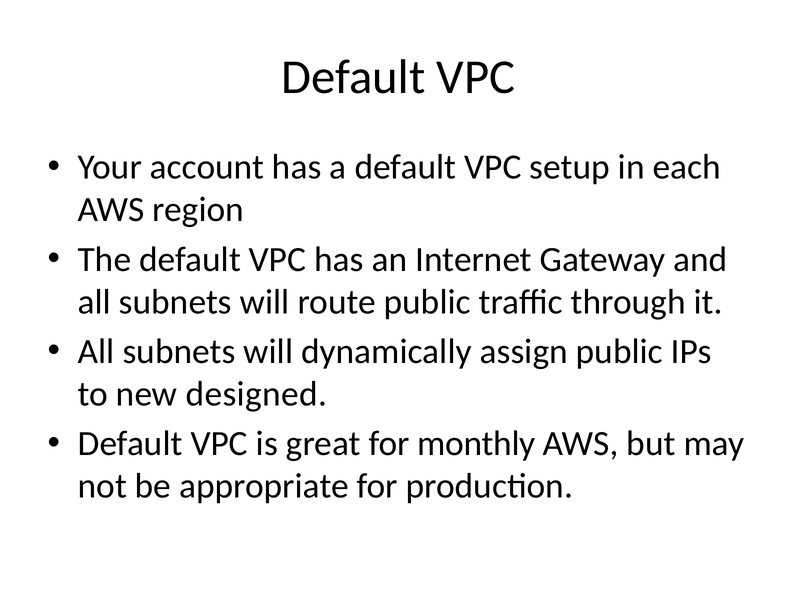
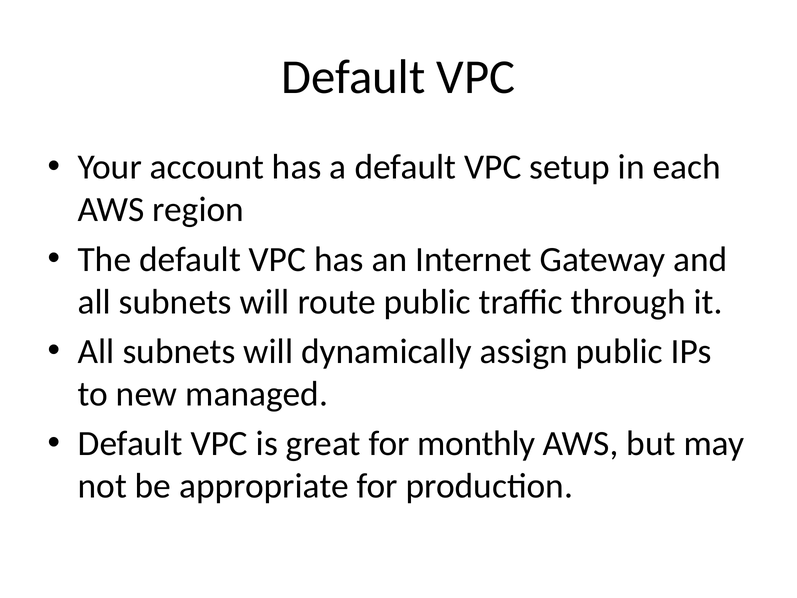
designed: designed -> managed
